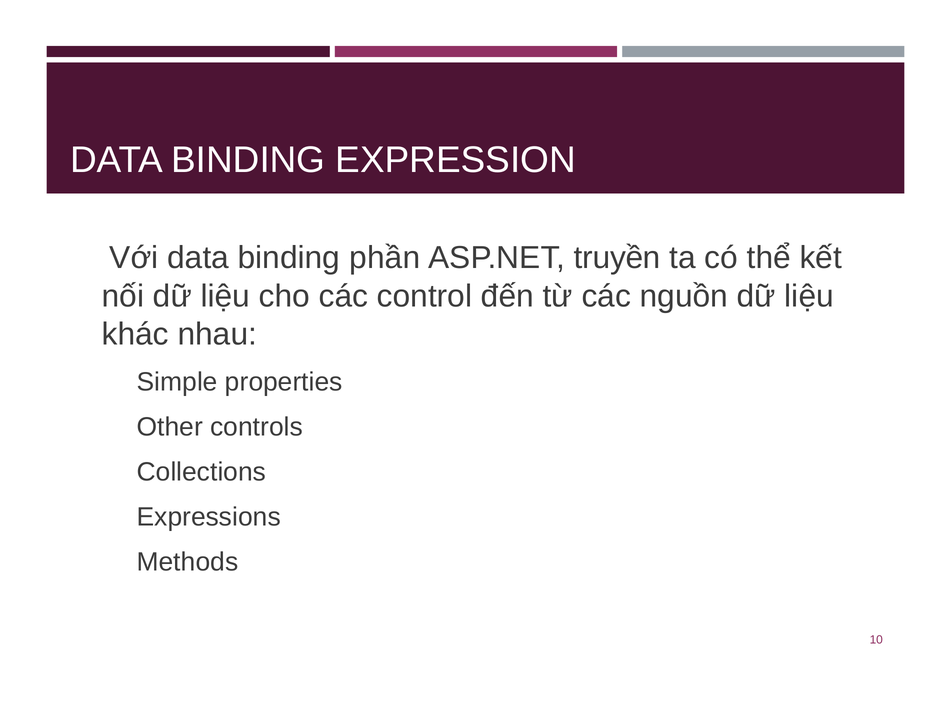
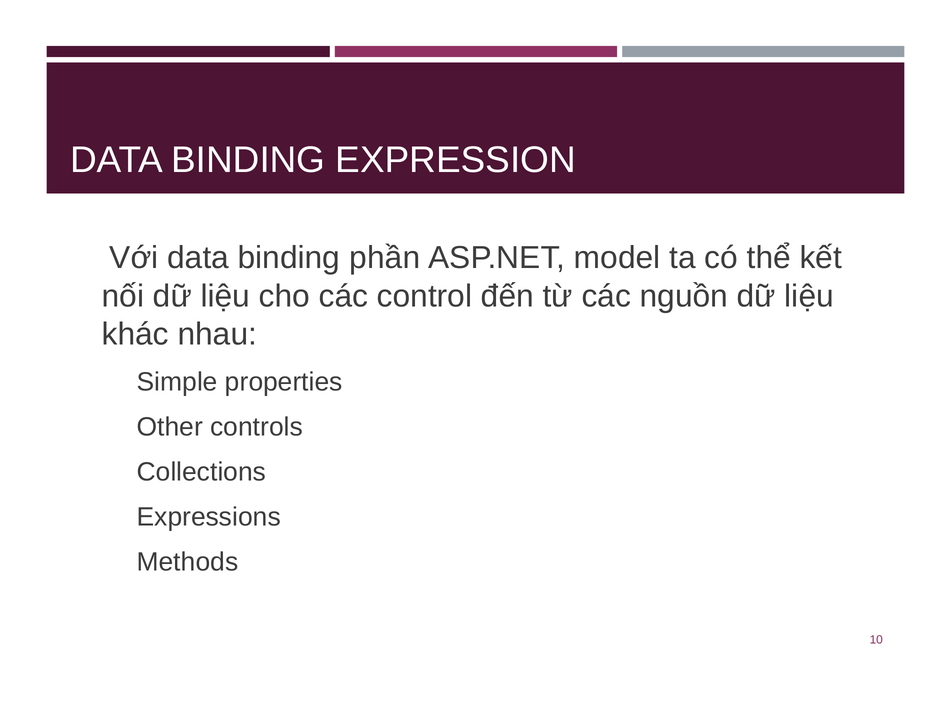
truyền: truyền -> model
